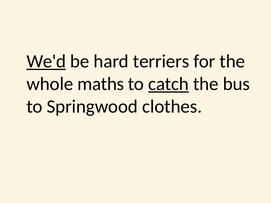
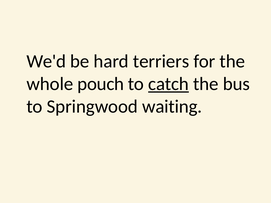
We'd underline: present -> none
maths: maths -> pouch
clothes: clothes -> waiting
